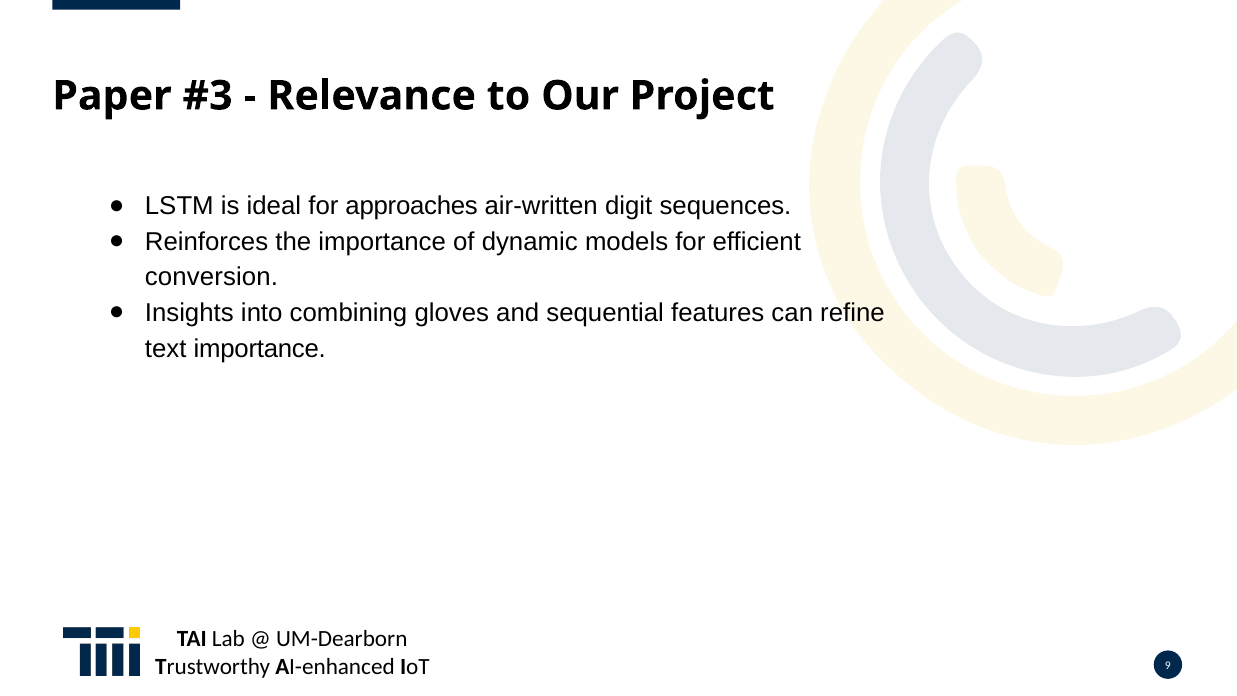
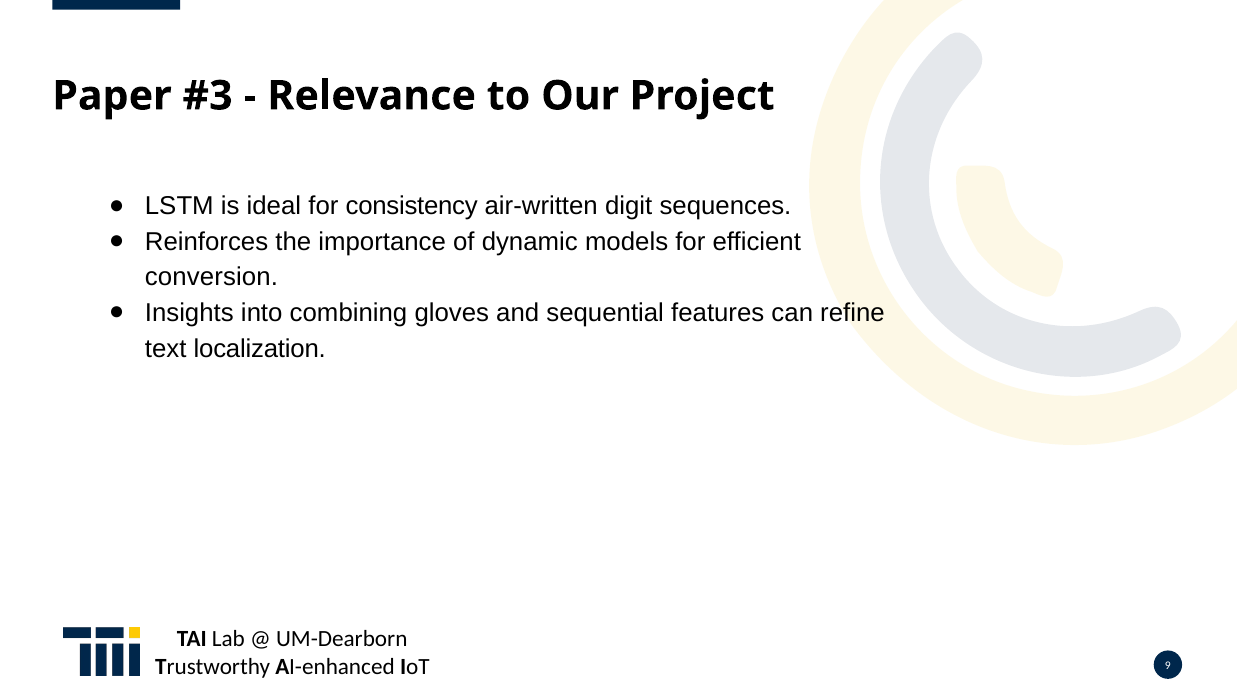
approaches: approaches -> consistency
text importance: importance -> localization
